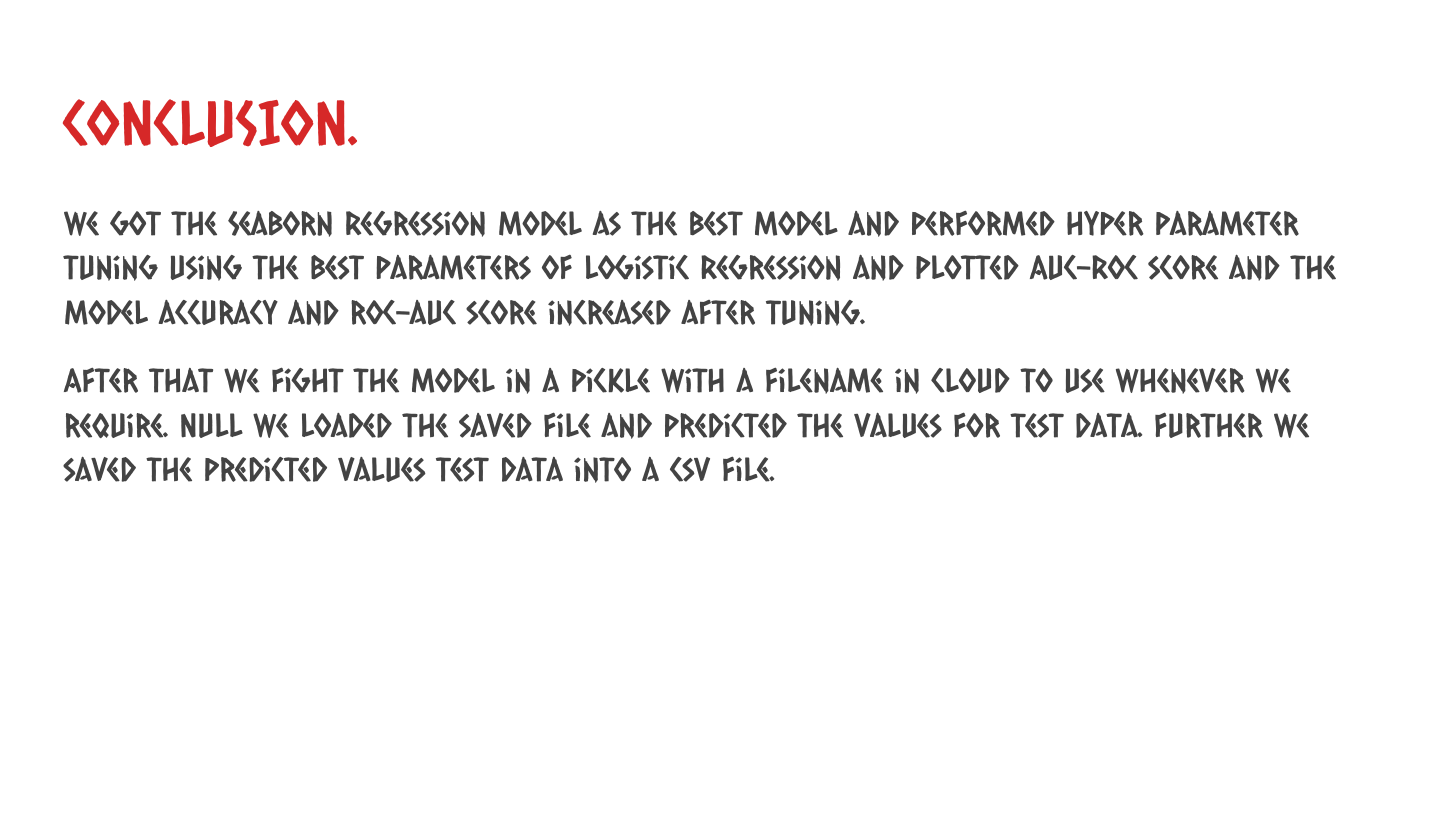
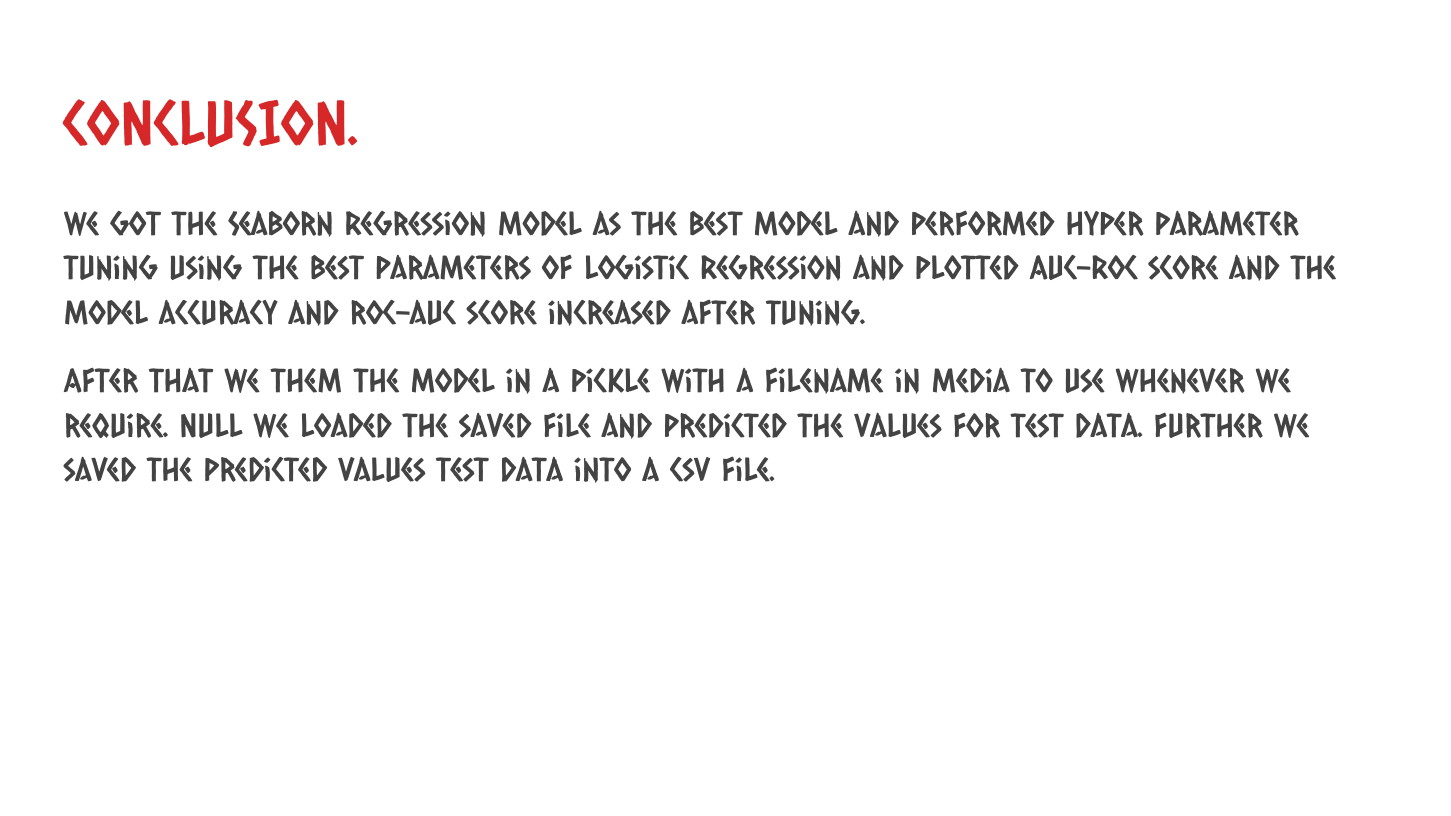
fight: fight -> them
cloud: cloud -> media
